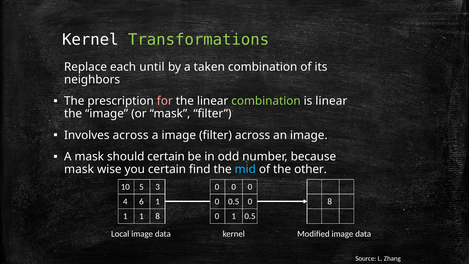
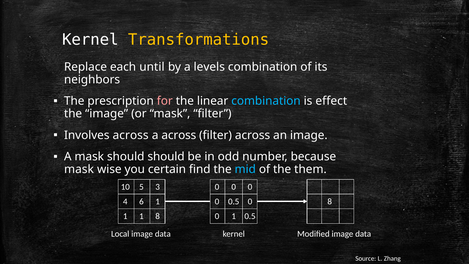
Transformations colour: light green -> yellow
taken: taken -> levels
combination at (266, 101) colour: light green -> light blue
is linear: linear -> effect
a image: image -> across
should certain: certain -> should
other: other -> them
